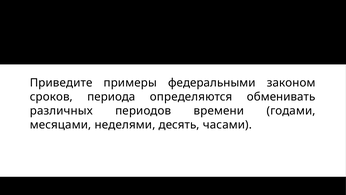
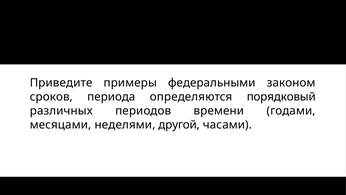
обменивать: обменивать -> порядковый
десять: десять -> другой
